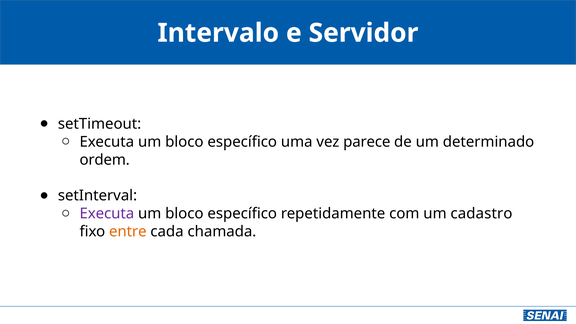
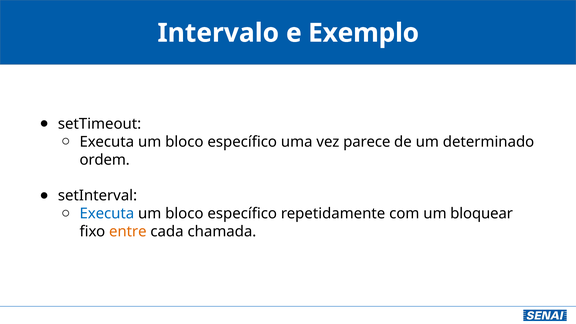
Servidor: Servidor -> Exemplo
Executa at (107, 214) colour: purple -> blue
cadastro: cadastro -> bloquear
